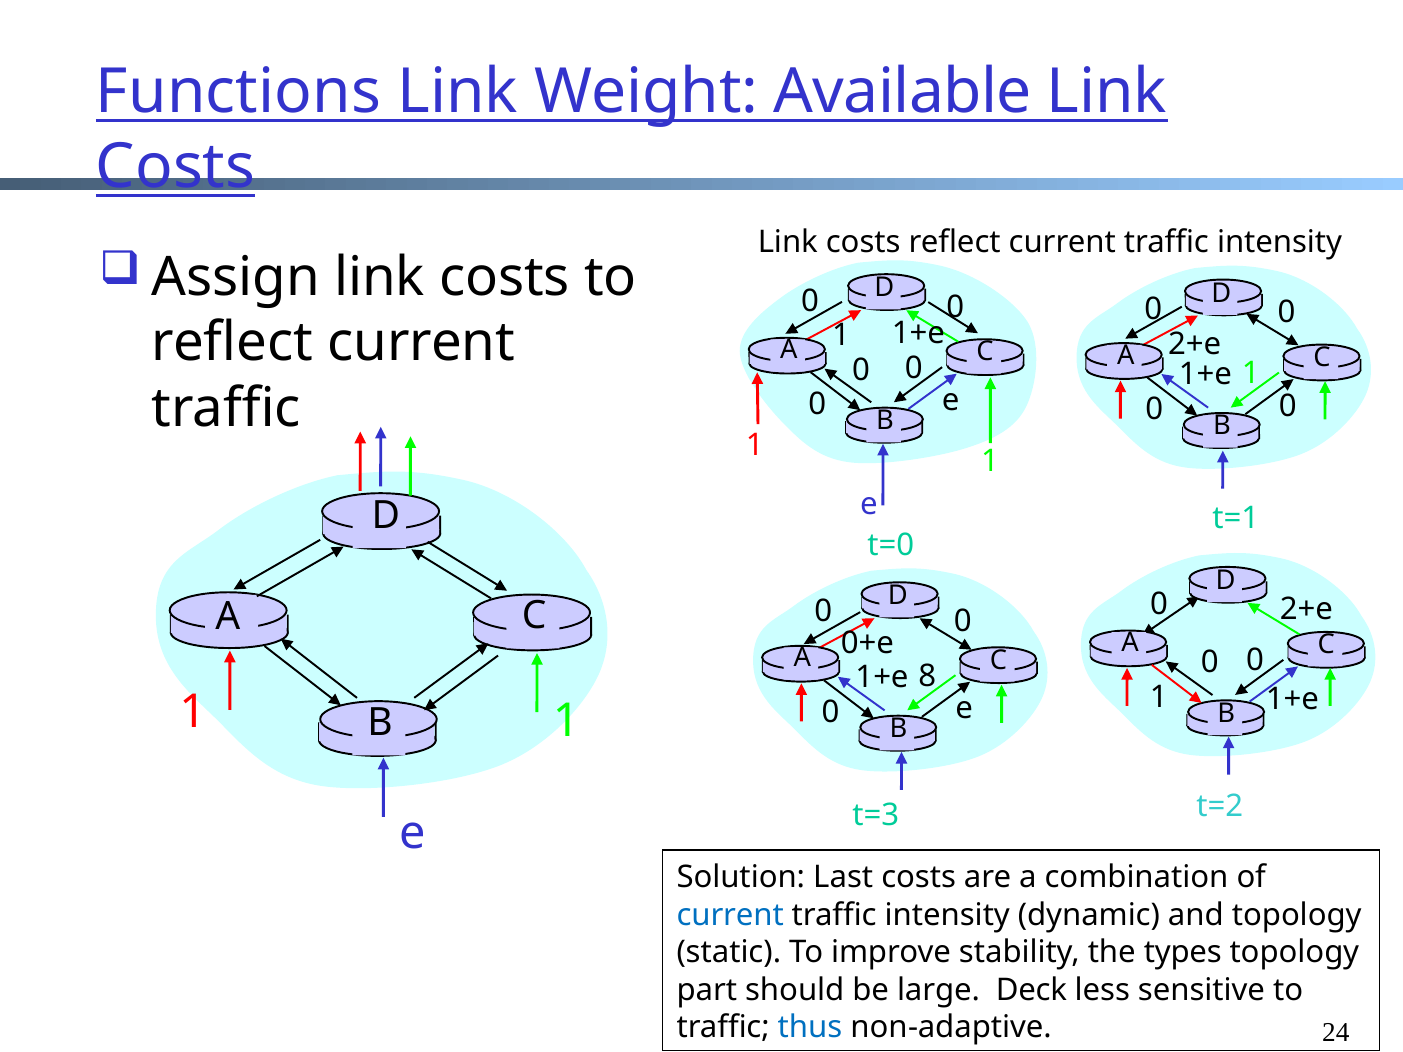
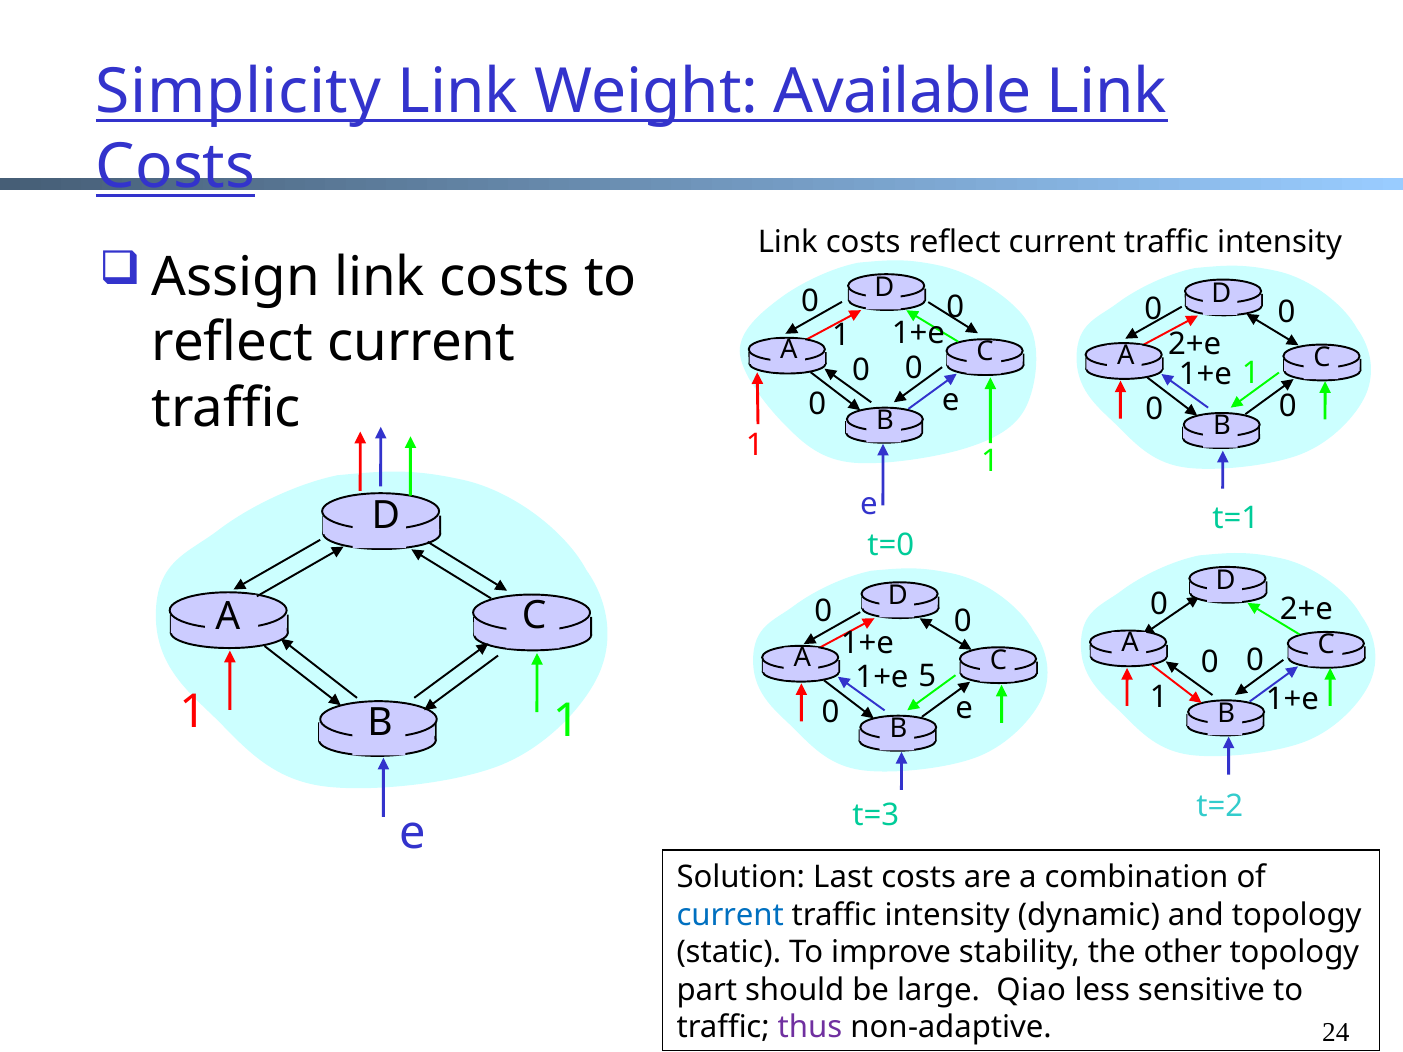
Functions: Functions -> Simplicity
0+e at (867, 643): 0+e -> 1+e
8: 8 -> 5
types: types -> other
Deck: Deck -> Qiao
thus colour: blue -> purple
